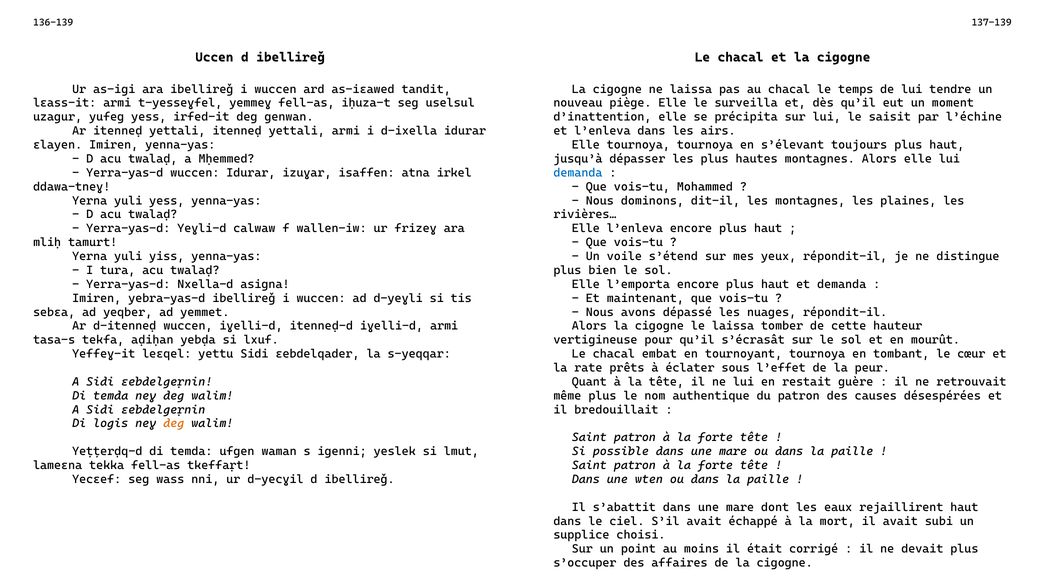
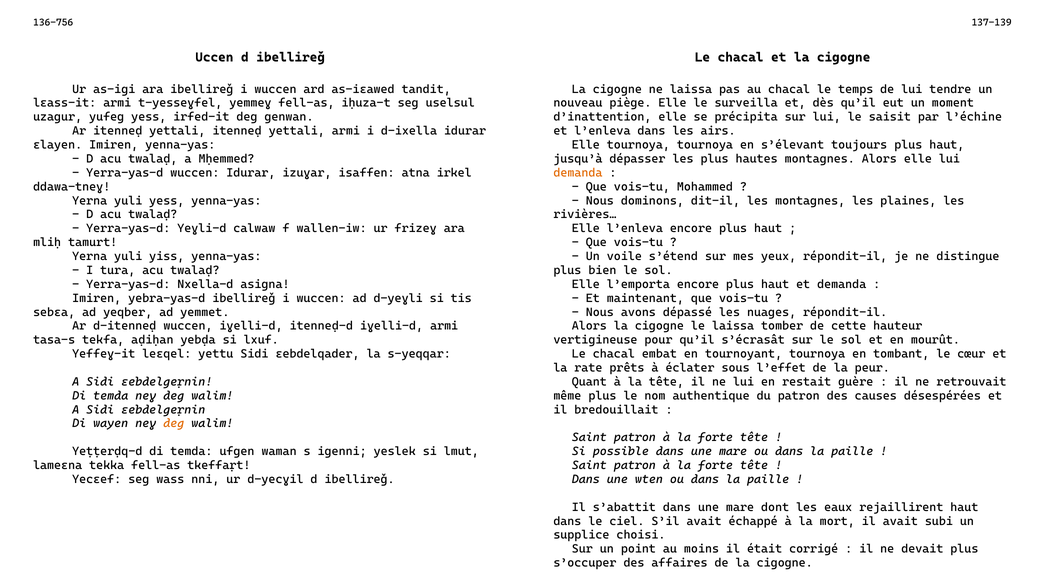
136-139: 136-139 -> 136-756
demanda at (578, 173) colour: blue -> orange
logis: logis -> wayen
